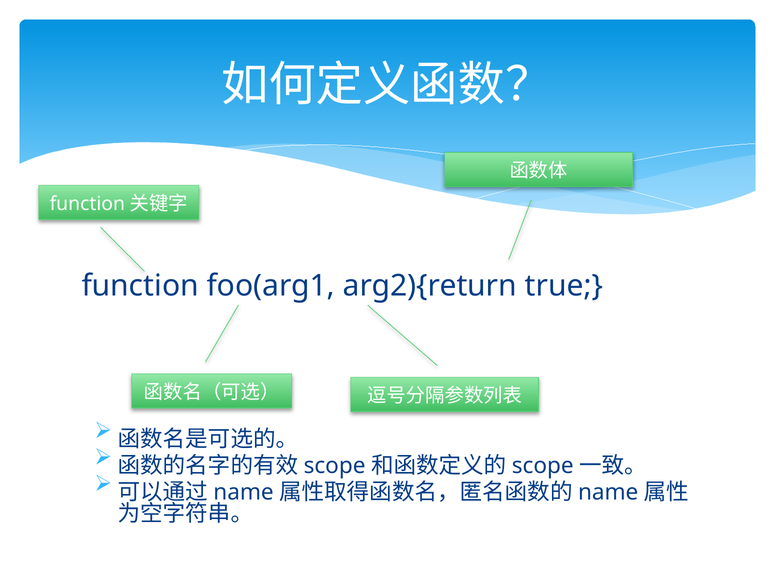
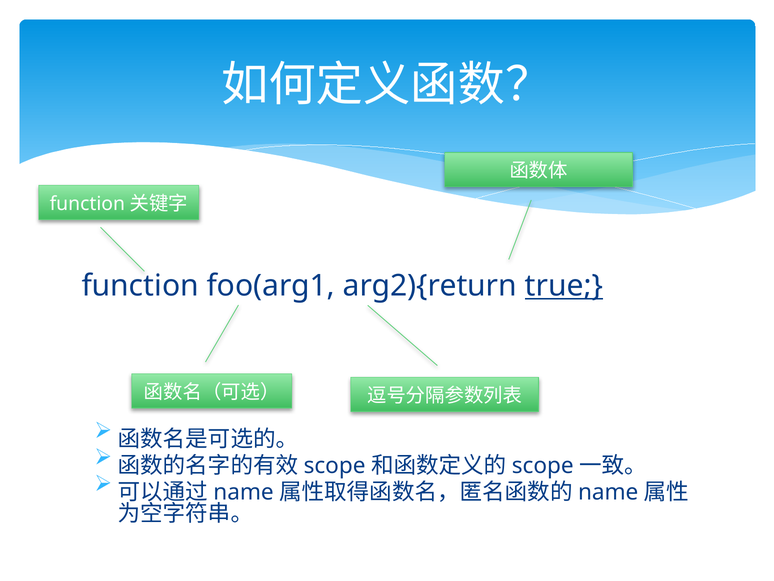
true underline: none -> present
